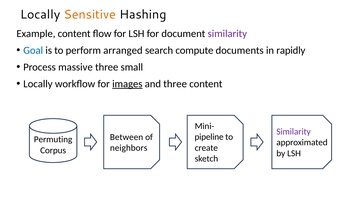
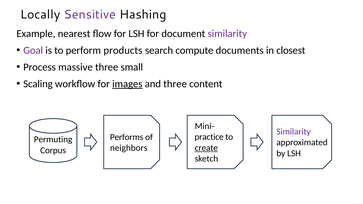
Sensitive colour: orange -> purple
Example content: content -> nearest
Goal colour: blue -> purple
arranged: arranged -> products
rapidly: rapidly -> closest
Locally at (38, 84): Locally -> Scaling
pipeline: pipeline -> practice
Between: Between -> Performs
create underline: none -> present
